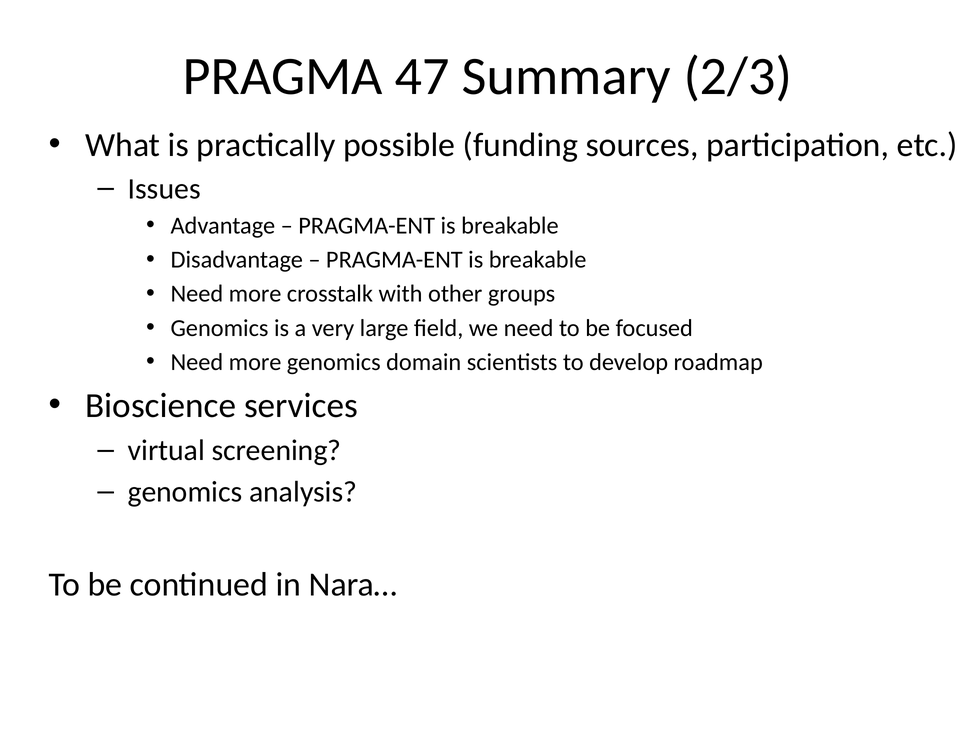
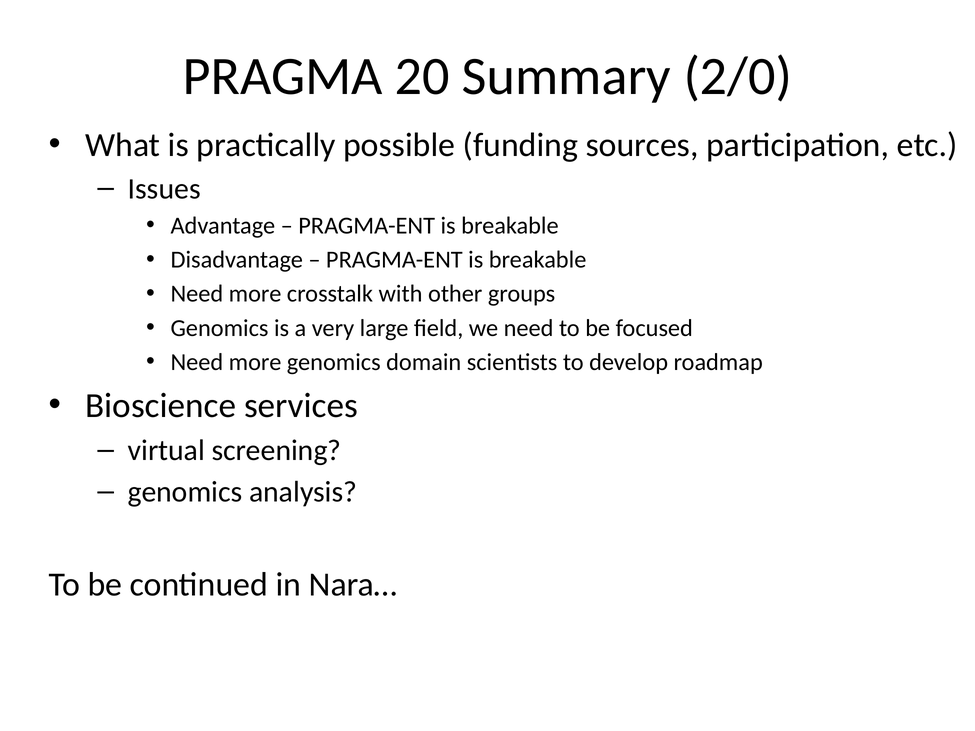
47: 47 -> 20
2/3: 2/3 -> 2/0
